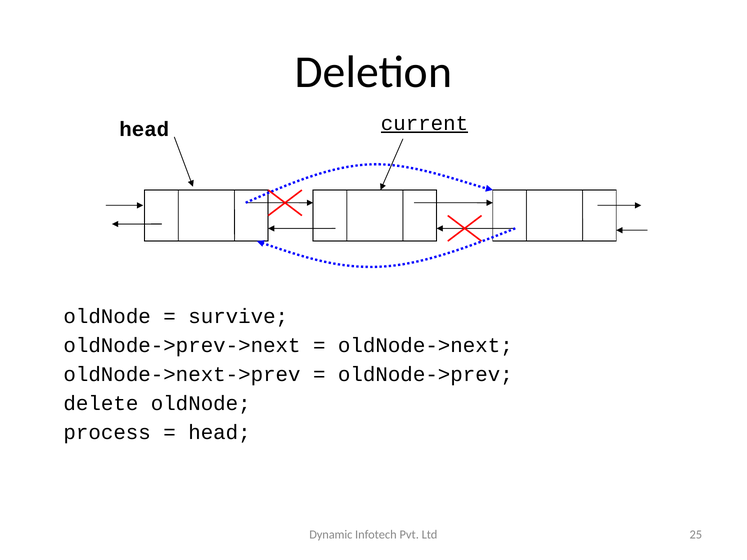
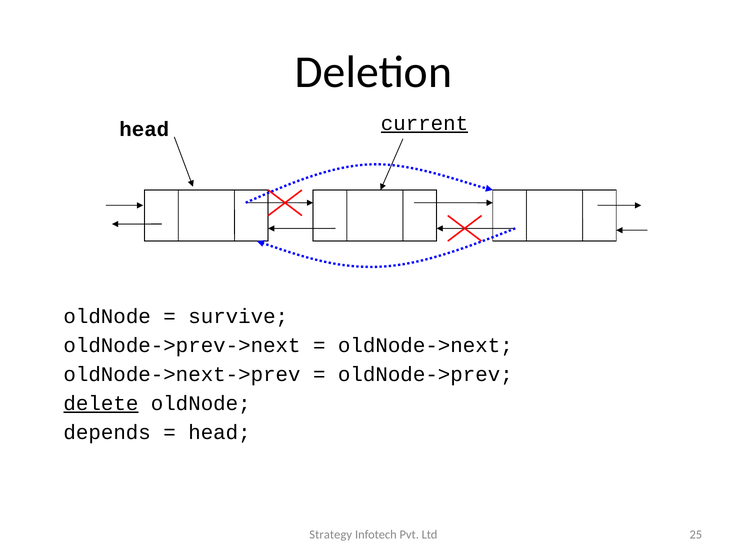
delete underline: none -> present
process: process -> depends
Dynamic: Dynamic -> Strategy
